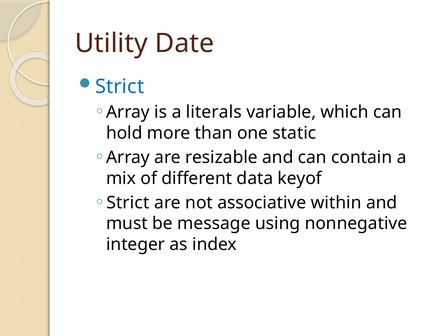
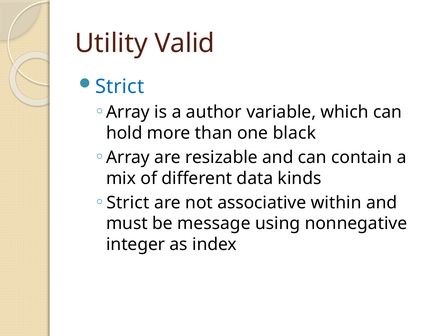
Date: Date -> Valid
literals: literals -> author
static: static -> black
keyof: keyof -> kinds
